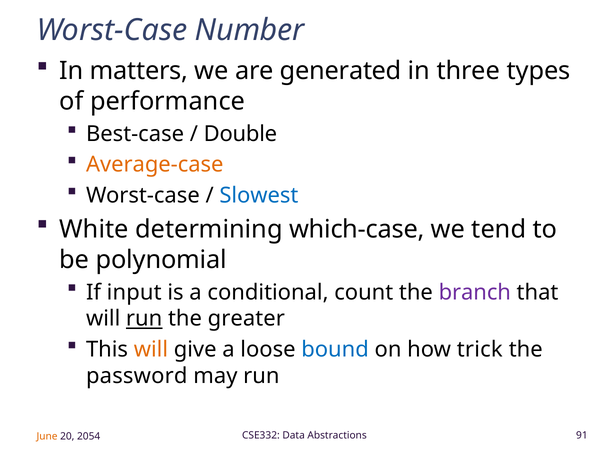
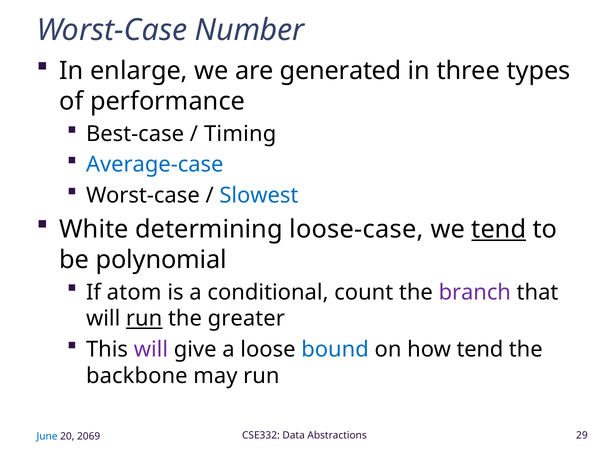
matters: matters -> enlarge
Double: Double -> Timing
Average-case colour: orange -> blue
which-case: which-case -> loose-case
tend at (499, 229) underline: none -> present
input: input -> atom
will at (151, 349) colour: orange -> purple
how trick: trick -> tend
password: password -> backbone
91: 91 -> 29
June colour: orange -> blue
2054: 2054 -> 2069
